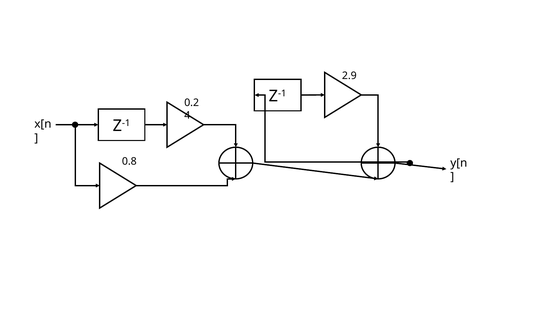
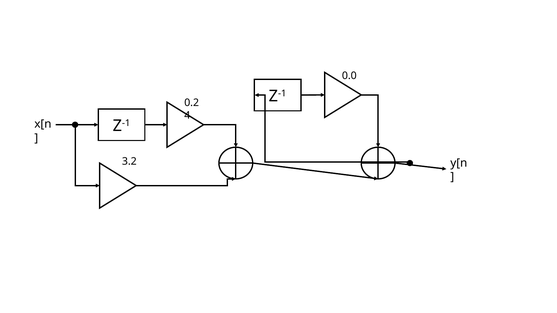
2.9: 2.9 -> 0.0
0.8: 0.8 -> 3.2
